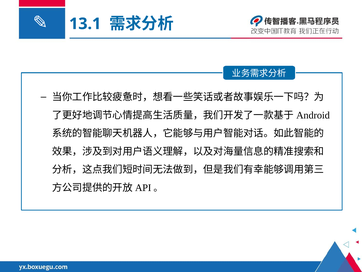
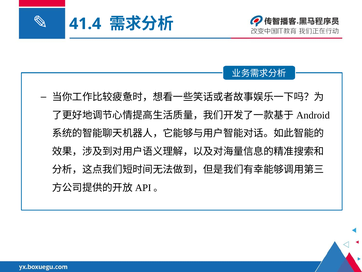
13.1: 13.1 -> 41.4
